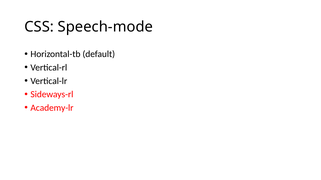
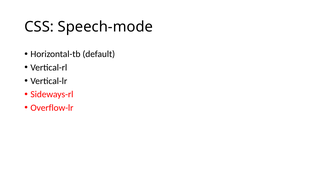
Academy-lr: Academy-lr -> Overflow-lr
